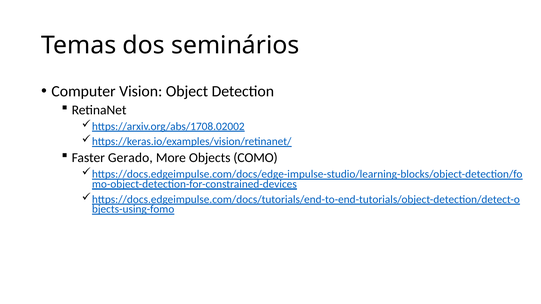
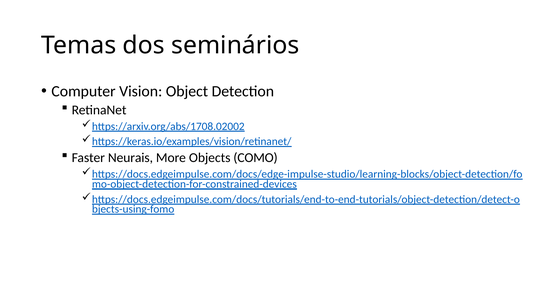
Gerado: Gerado -> Neurais
